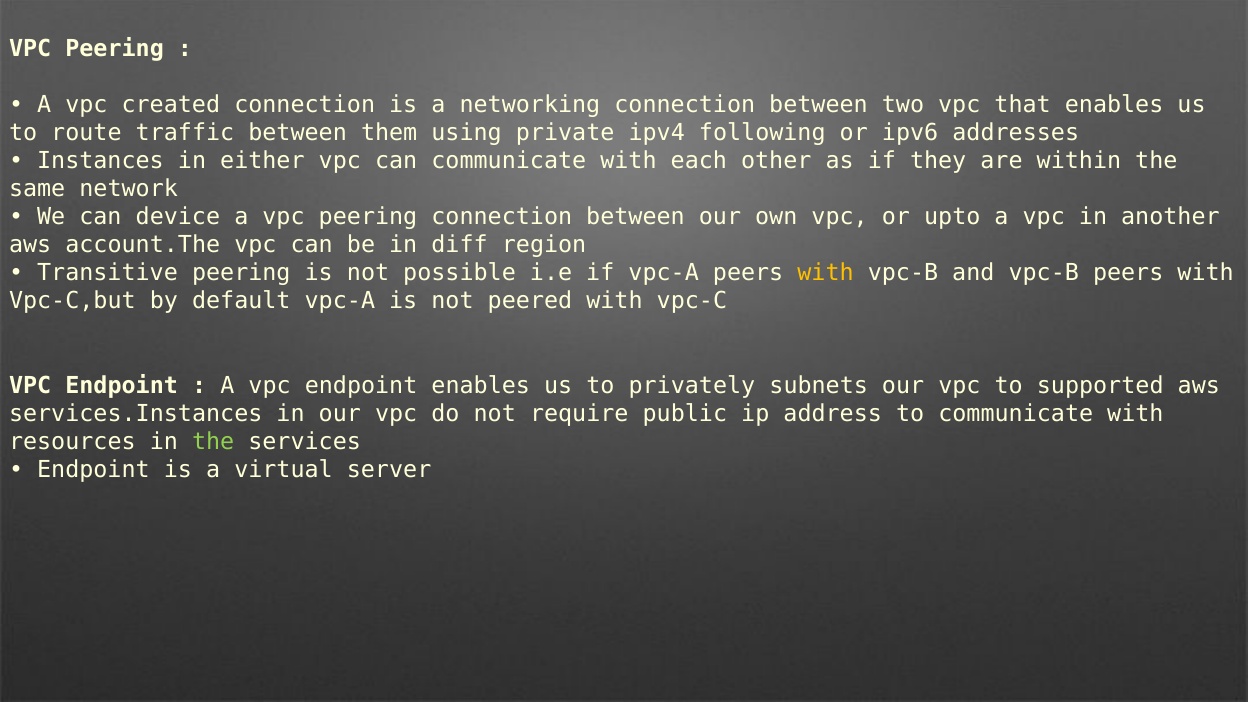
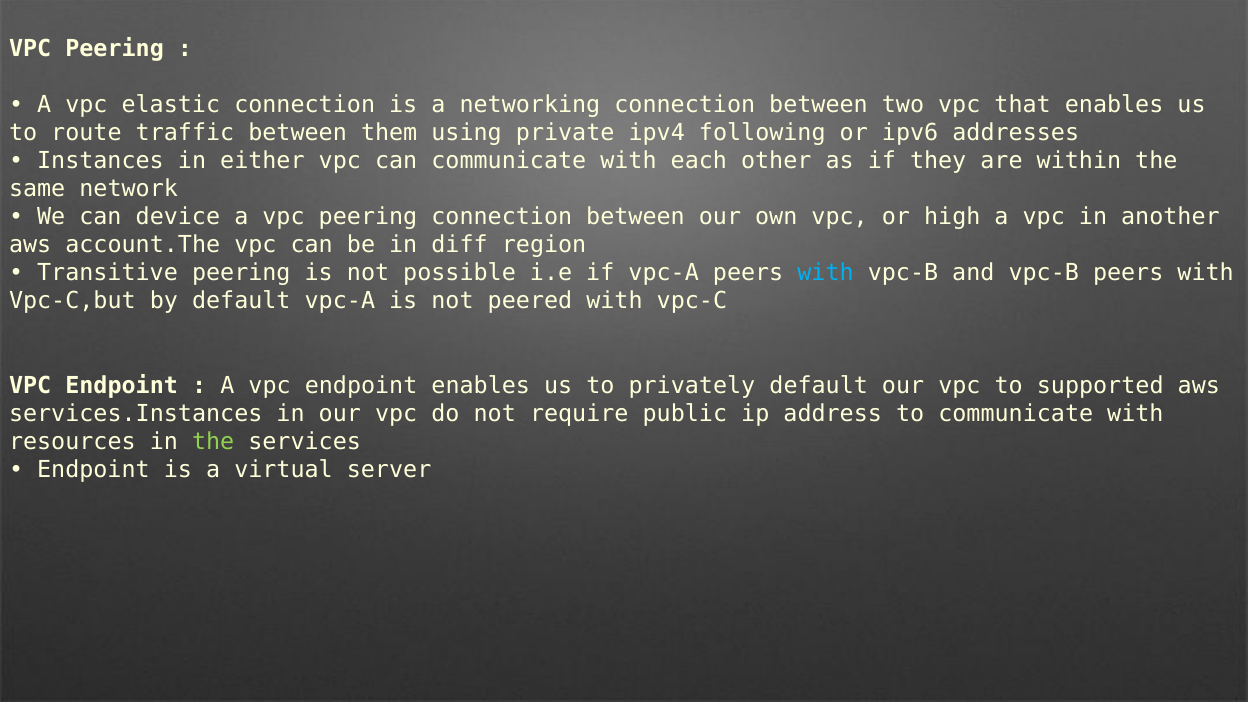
created: created -> elastic
upto: upto -> high
with at (826, 273) colour: yellow -> light blue
privately subnets: subnets -> default
